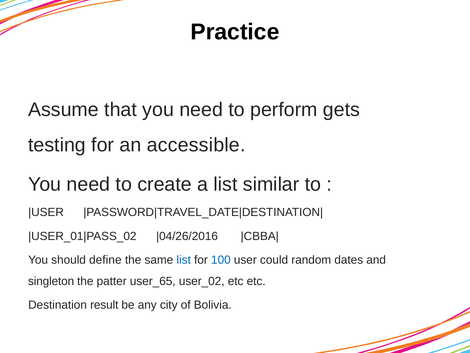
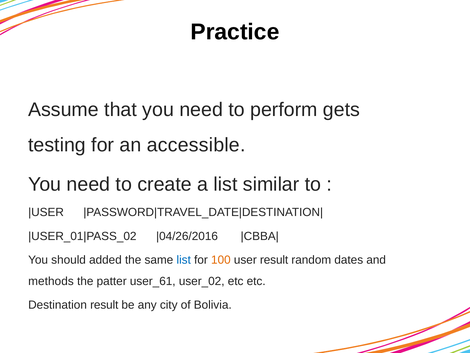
define: define -> added
100 colour: blue -> orange
user could: could -> result
singleton: singleton -> methods
user_65: user_65 -> user_61
